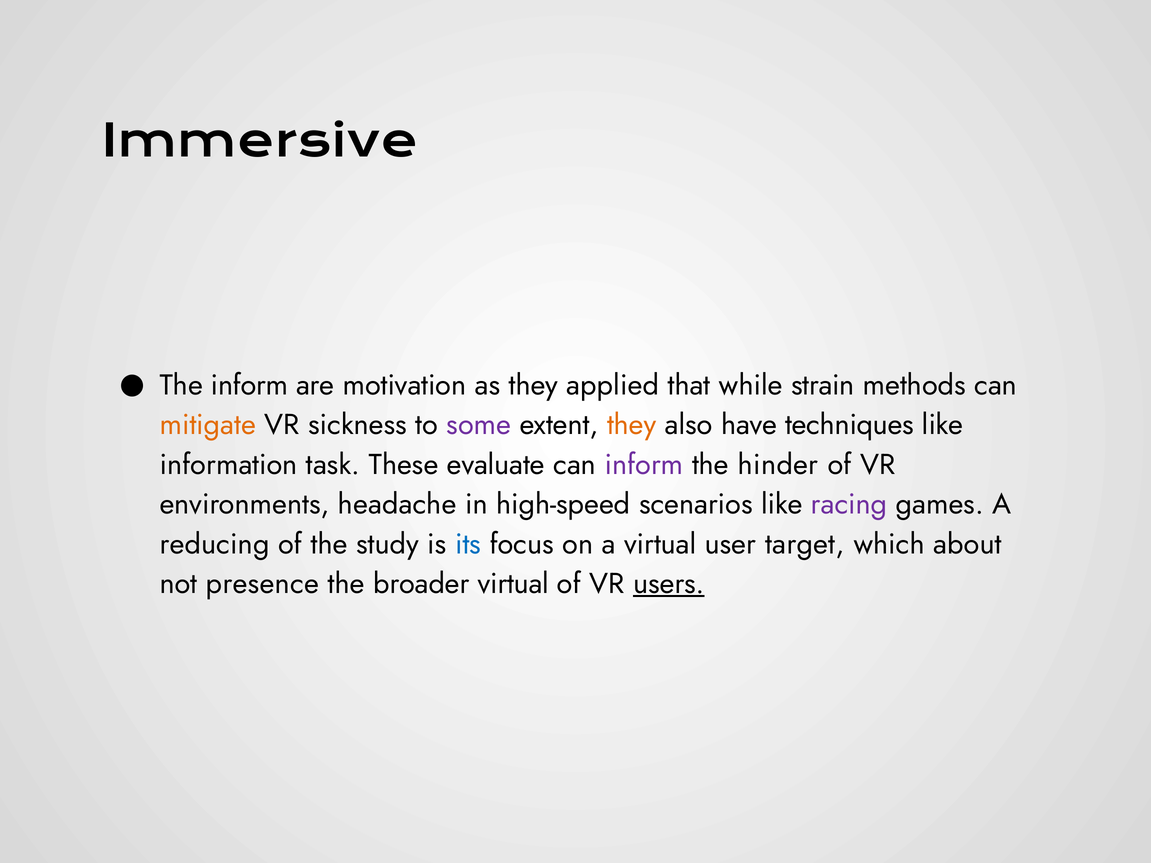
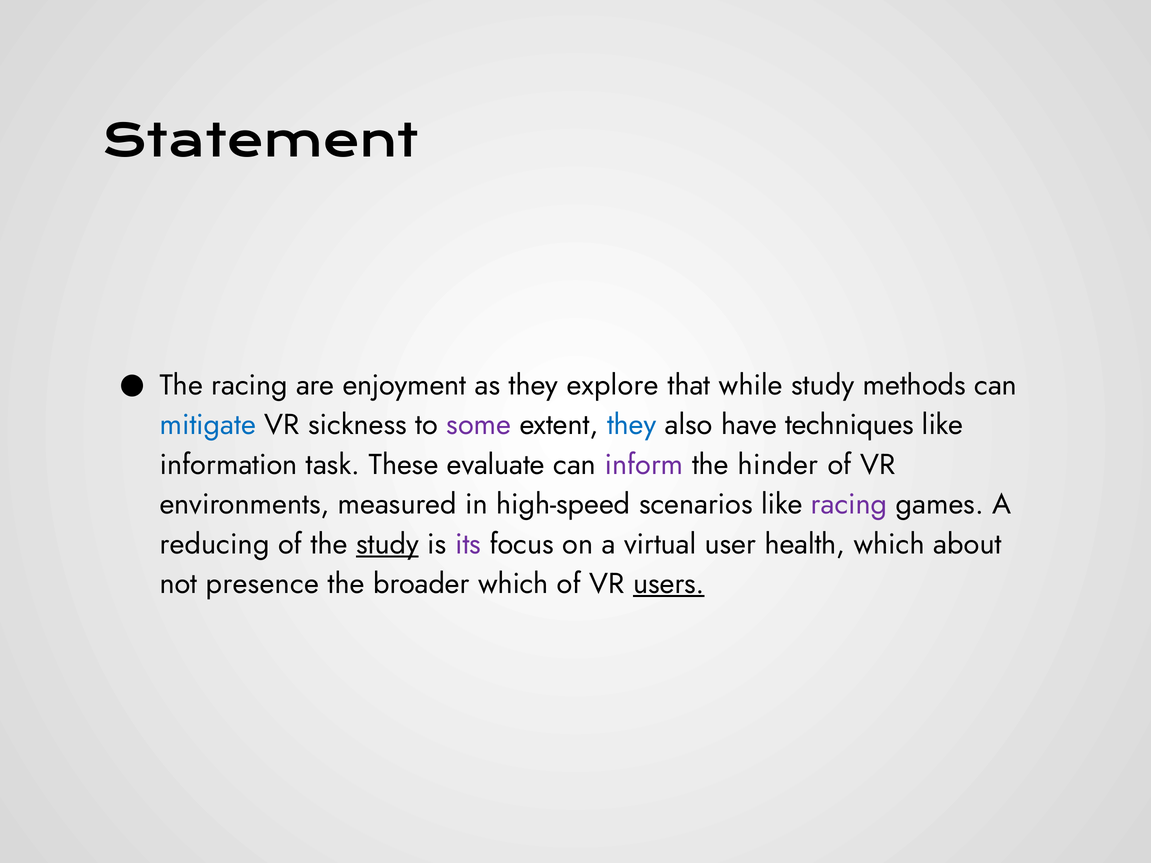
Immersive: Immersive -> Statement
The inform: inform -> racing
motivation: motivation -> enjoyment
applied: applied -> explore
while strain: strain -> study
mitigate colour: orange -> blue
they at (632, 425) colour: orange -> blue
headache: headache -> measured
study at (387, 544) underline: none -> present
its colour: blue -> purple
target: target -> health
broader virtual: virtual -> which
